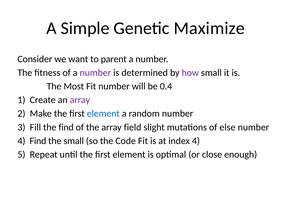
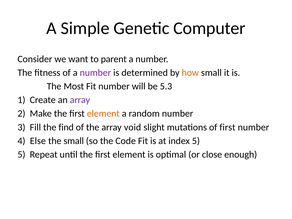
Maximize: Maximize -> Computer
how colour: purple -> orange
0.4: 0.4 -> 5.3
element at (103, 114) colour: blue -> orange
field: field -> void
of else: else -> first
4 Find: Find -> Else
index 4: 4 -> 5
